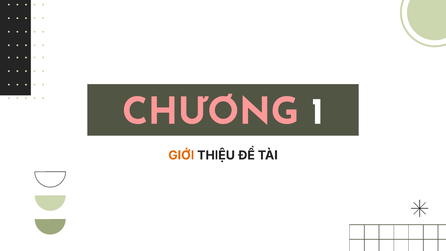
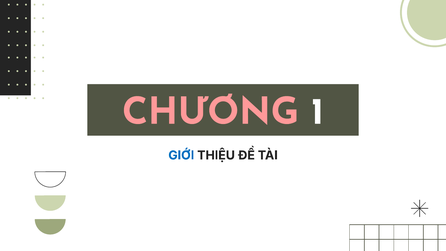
GIỚI colour: orange -> blue
